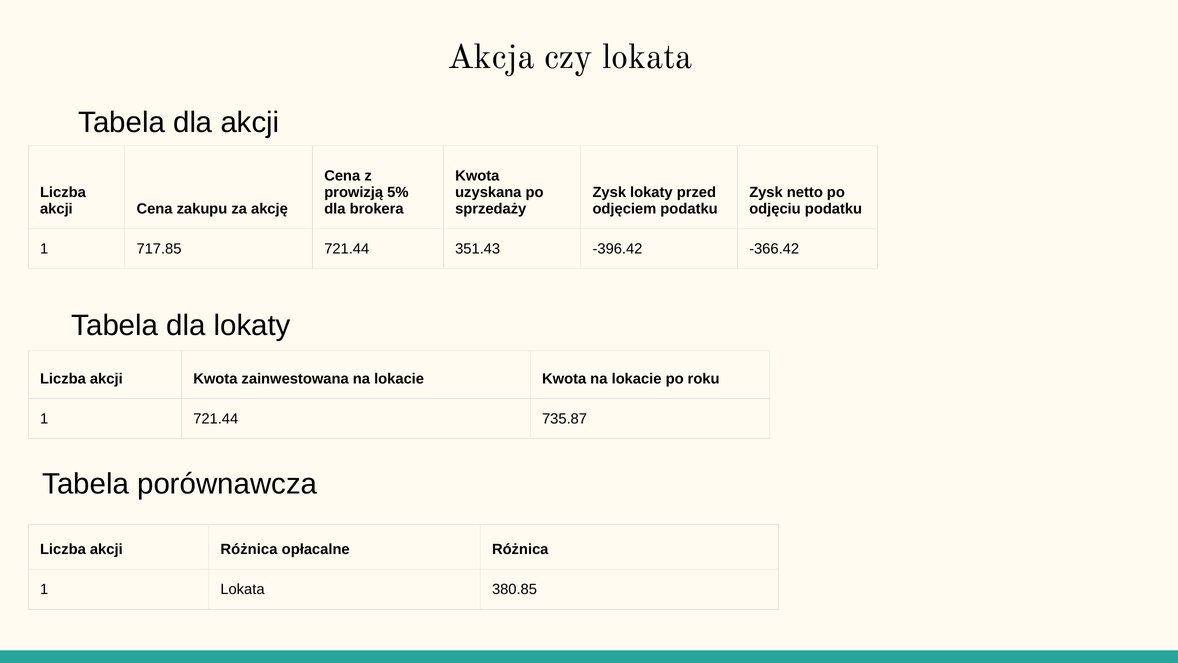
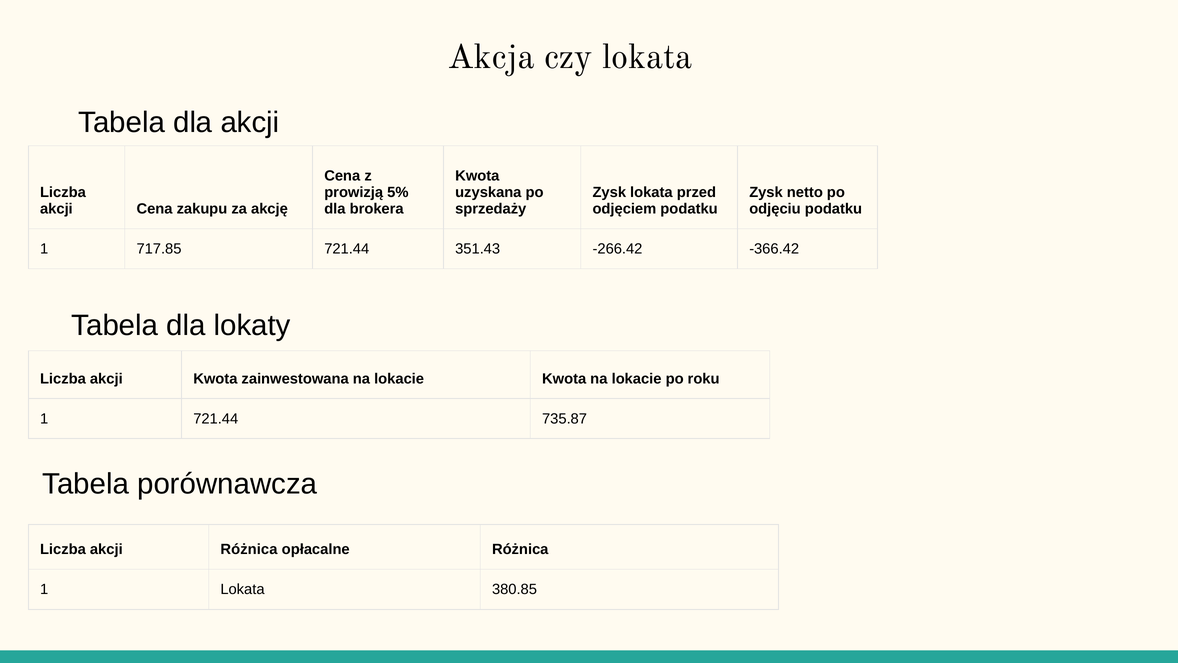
Zysk lokaty: lokaty -> lokata
-396.42: -396.42 -> -266.42
